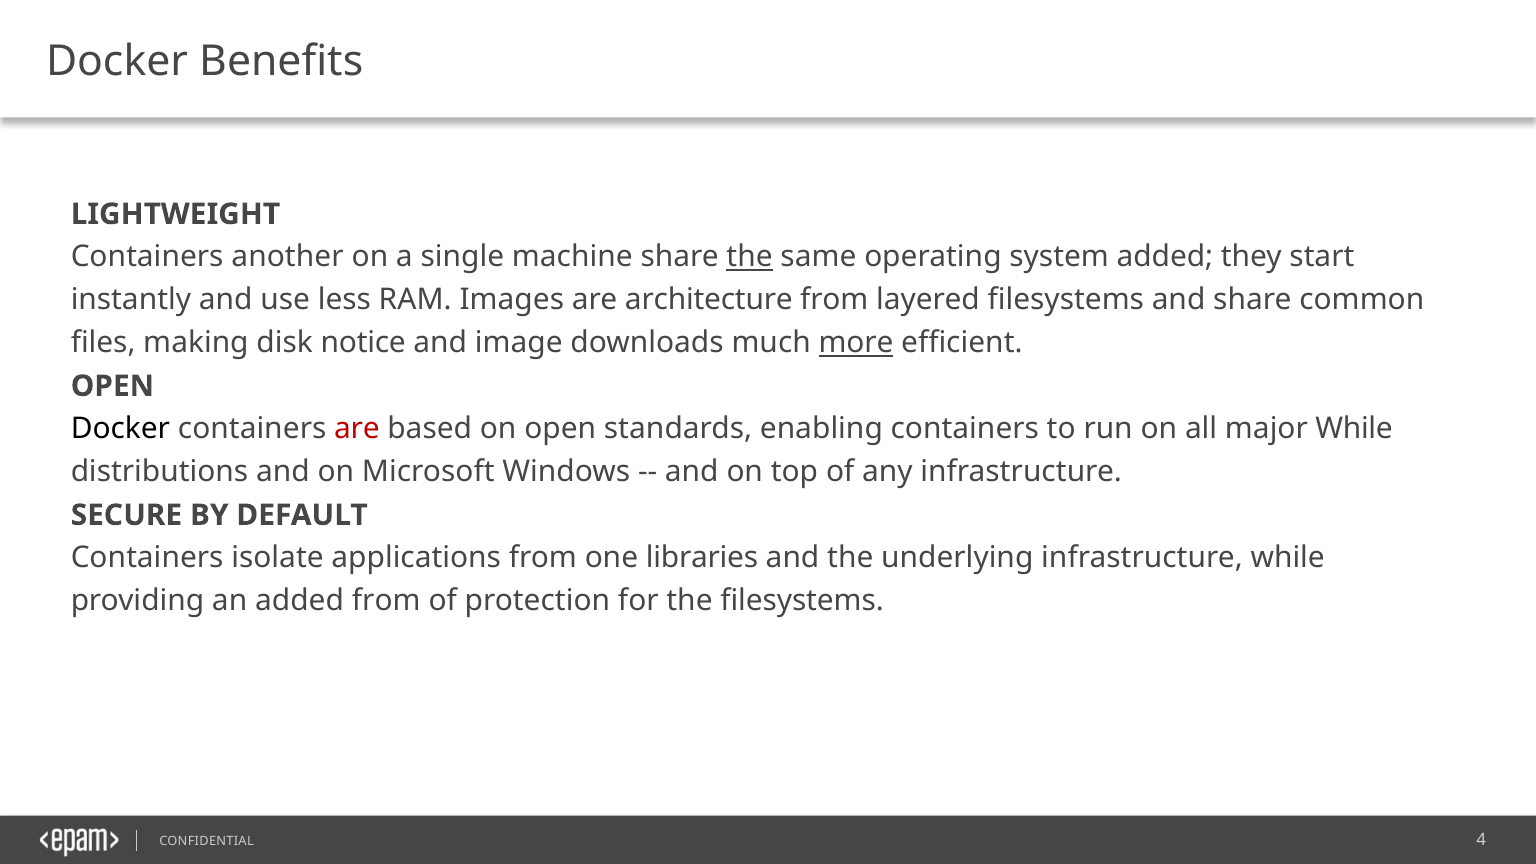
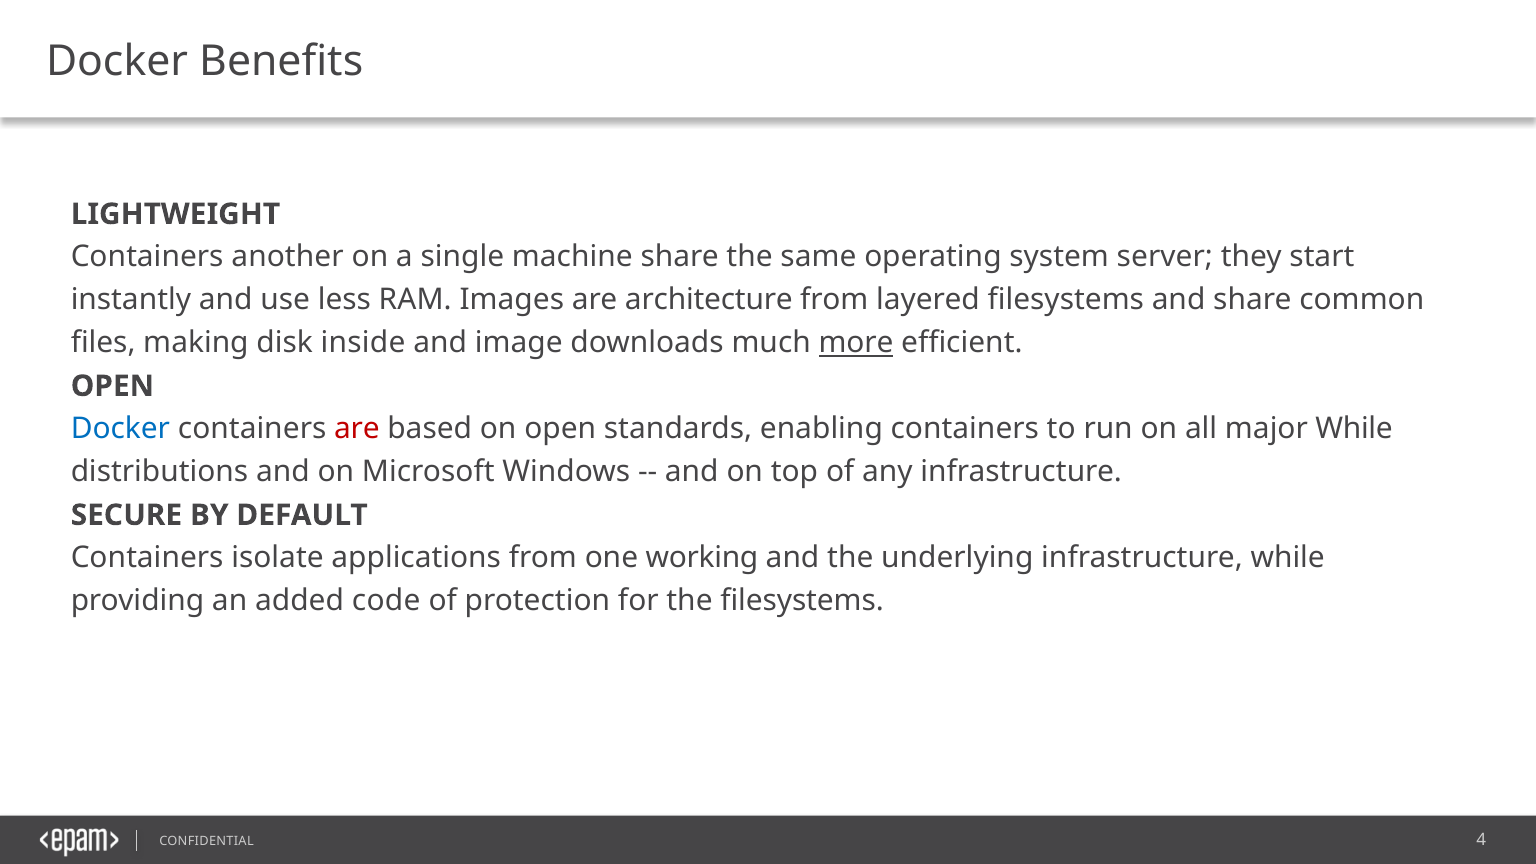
the at (750, 257) underline: present -> none
system added: added -> server
notice: notice -> inside
Docker at (120, 429) colour: black -> blue
libraries: libraries -> working
added from: from -> code
